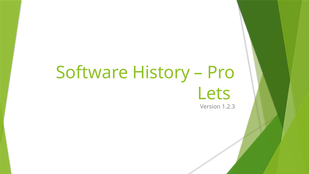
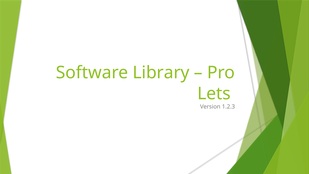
History: History -> Library
